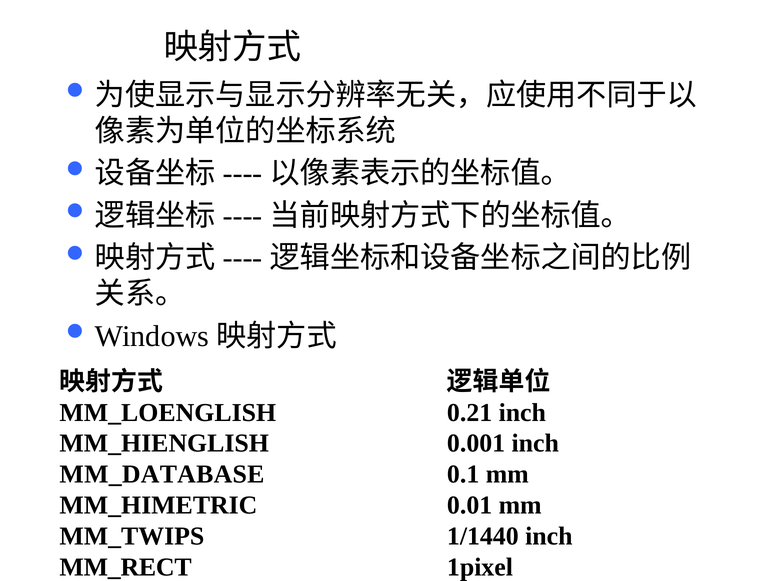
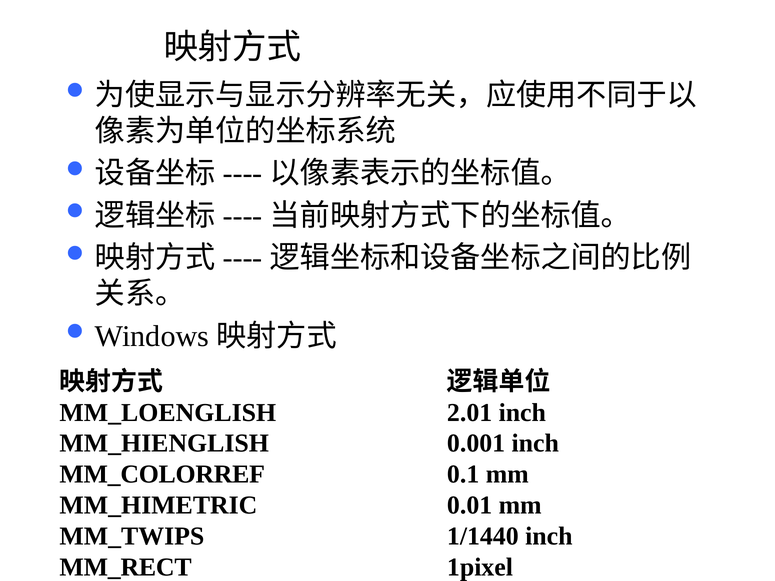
0.21: 0.21 -> 2.01
MM_DATABASE: MM_DATABASE -> MM_COLORREF
